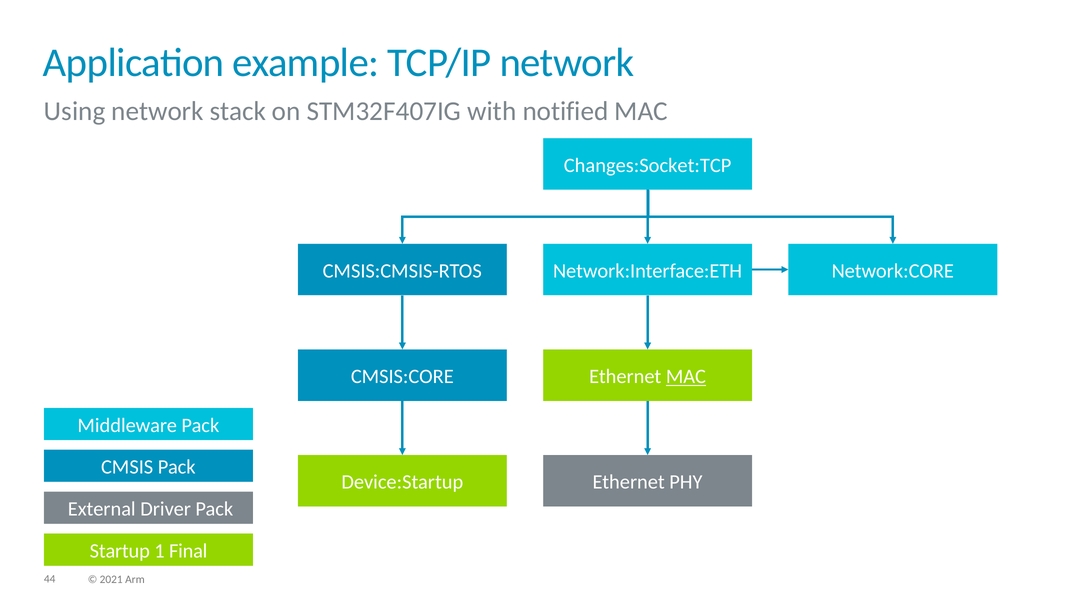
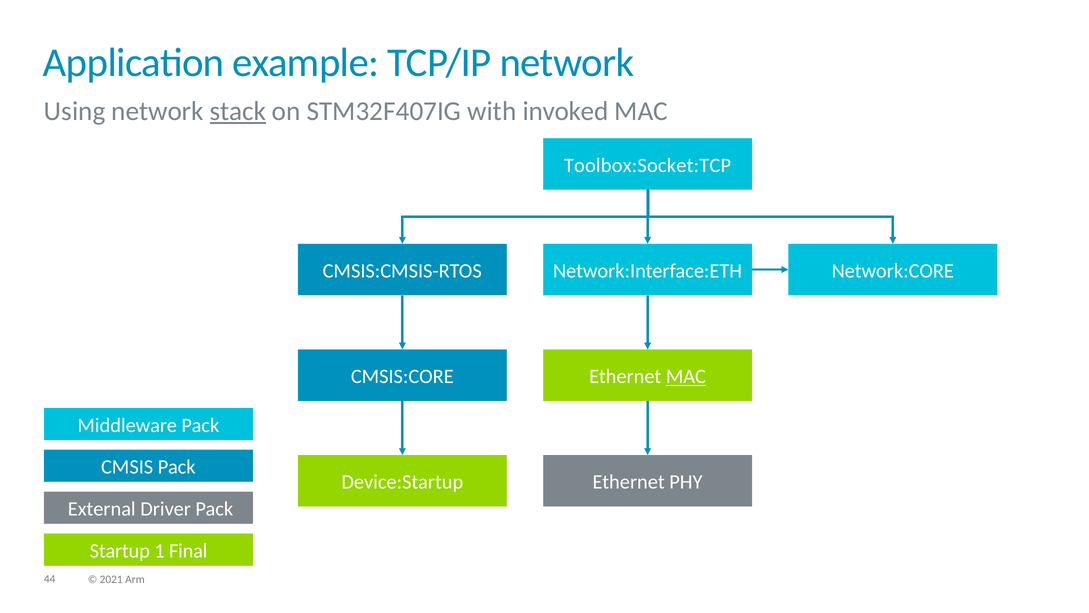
stack underline: none -> present
notified: notified -> invoked
Changes:Socket:TCP: Changes:Socket:TCP -> Toolbox:Socket:TCP
